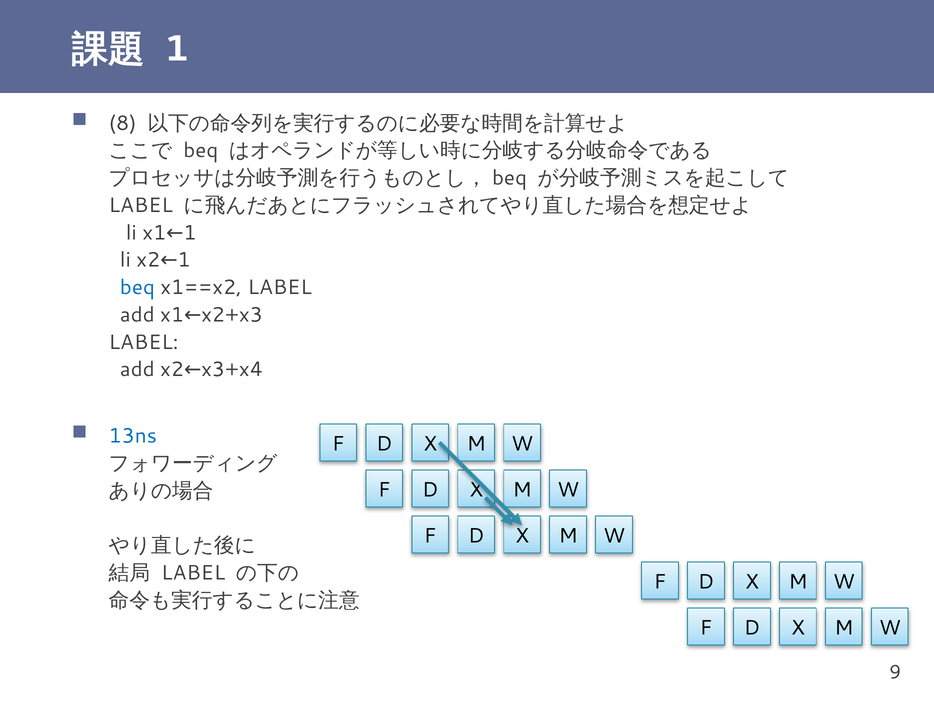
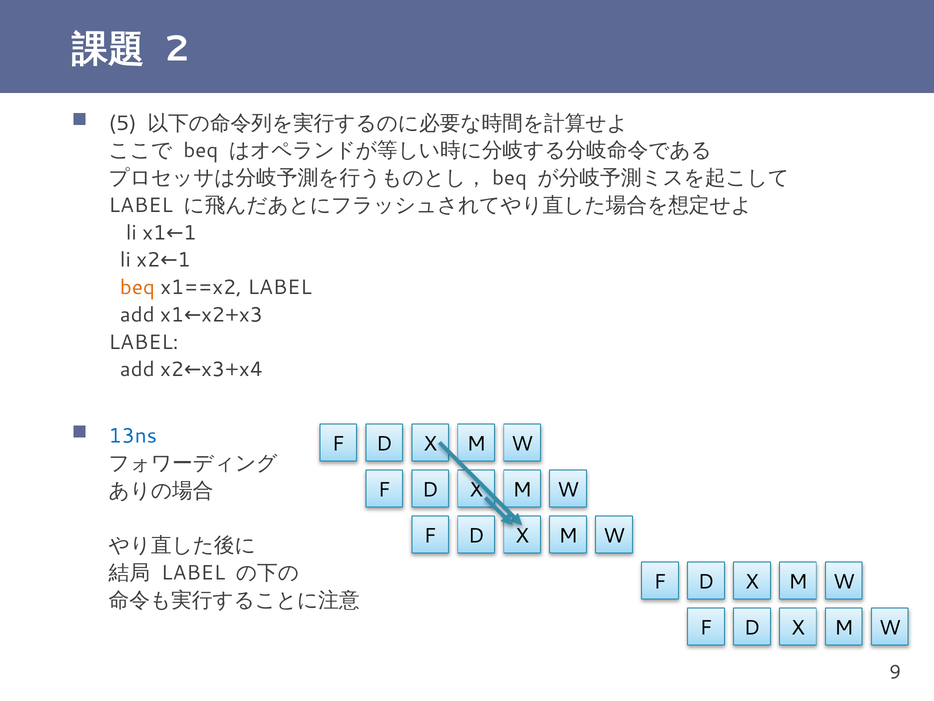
1 at (177, 49): 1 -> 2
8: 8 -> 5
beq at (137, 287) colour: blue -> orange
